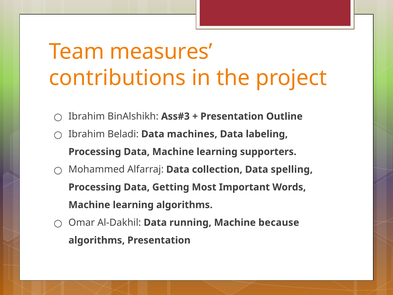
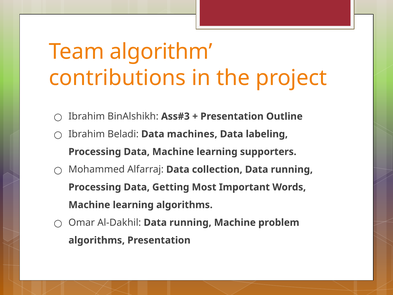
measures: measures -> algorithm
collection Data spelling: spelling -> running
because: because -> problem
